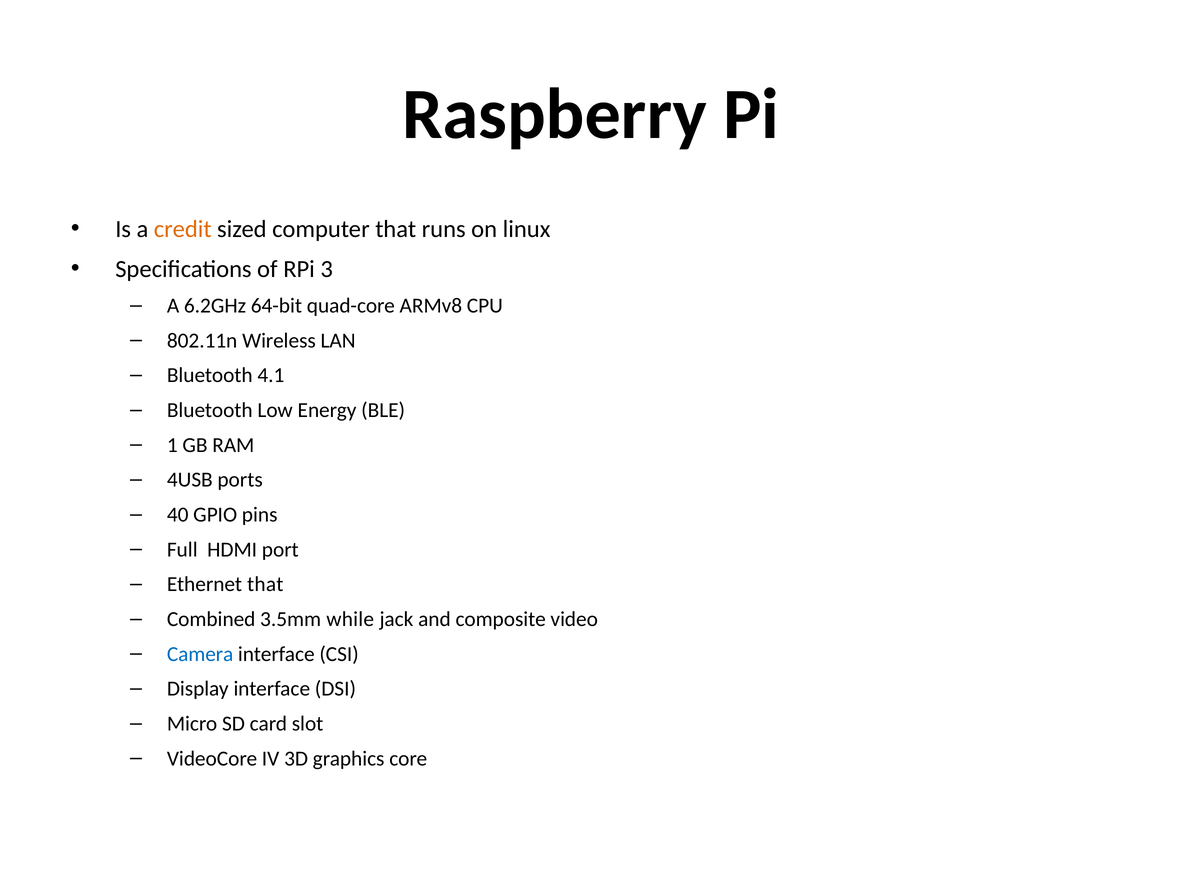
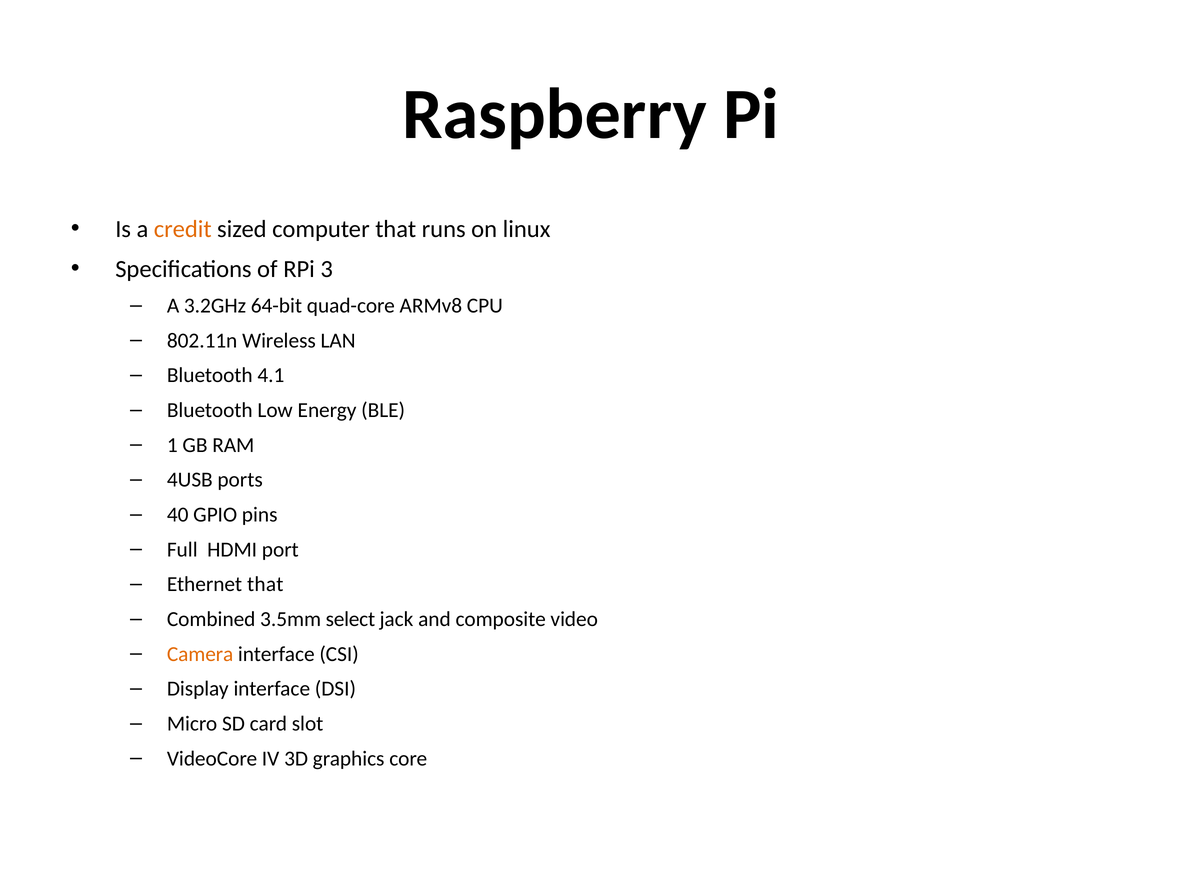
6.2GHz: 6.2GHz -> 3.2GHz
while: while -> select
Camera colour: blue -> orange
